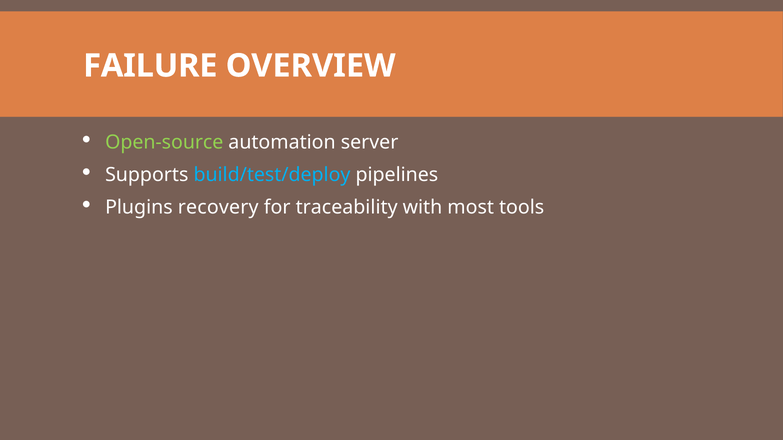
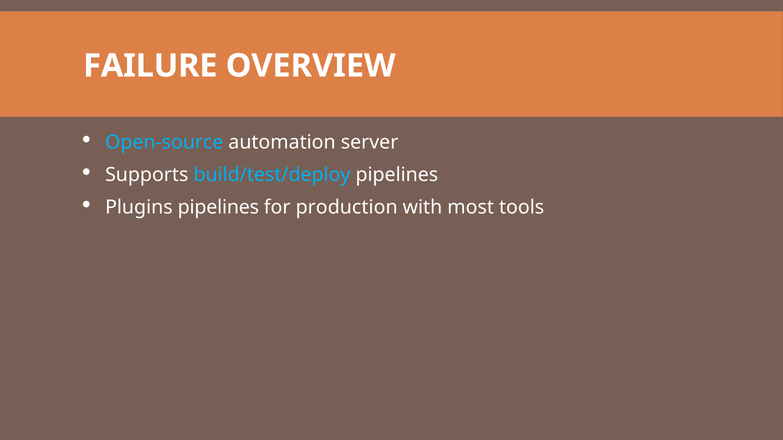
Open-source colour: light green -> light blue
Plugins recovery: recovery -> pipelines
traceability: traceability -> production
